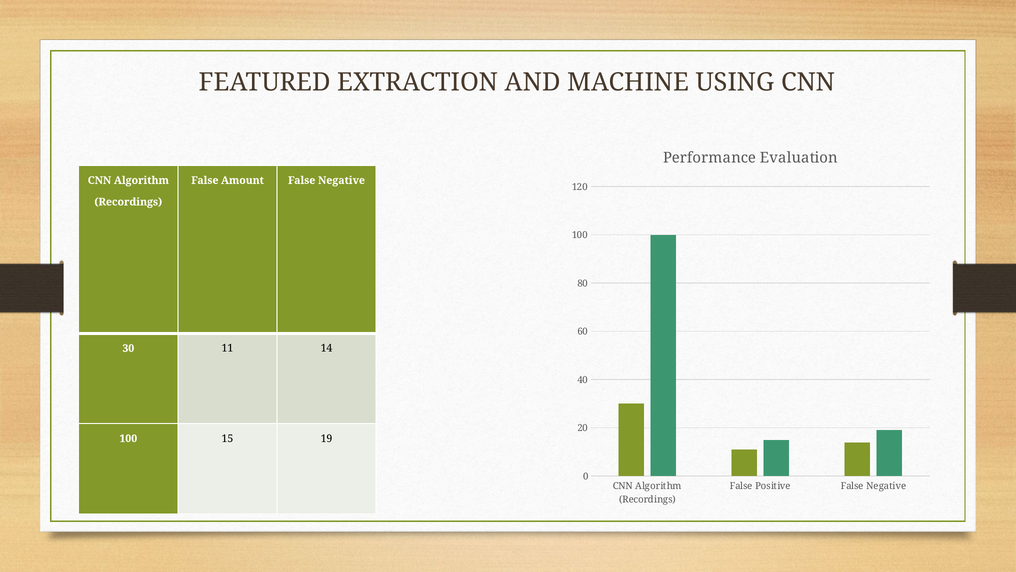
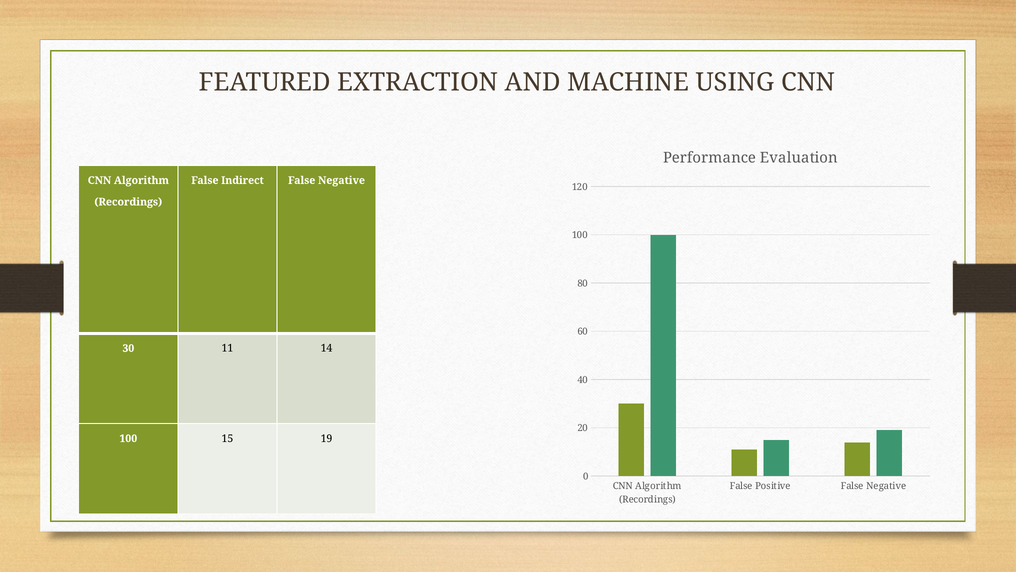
Amount: Amount -> Indirect
